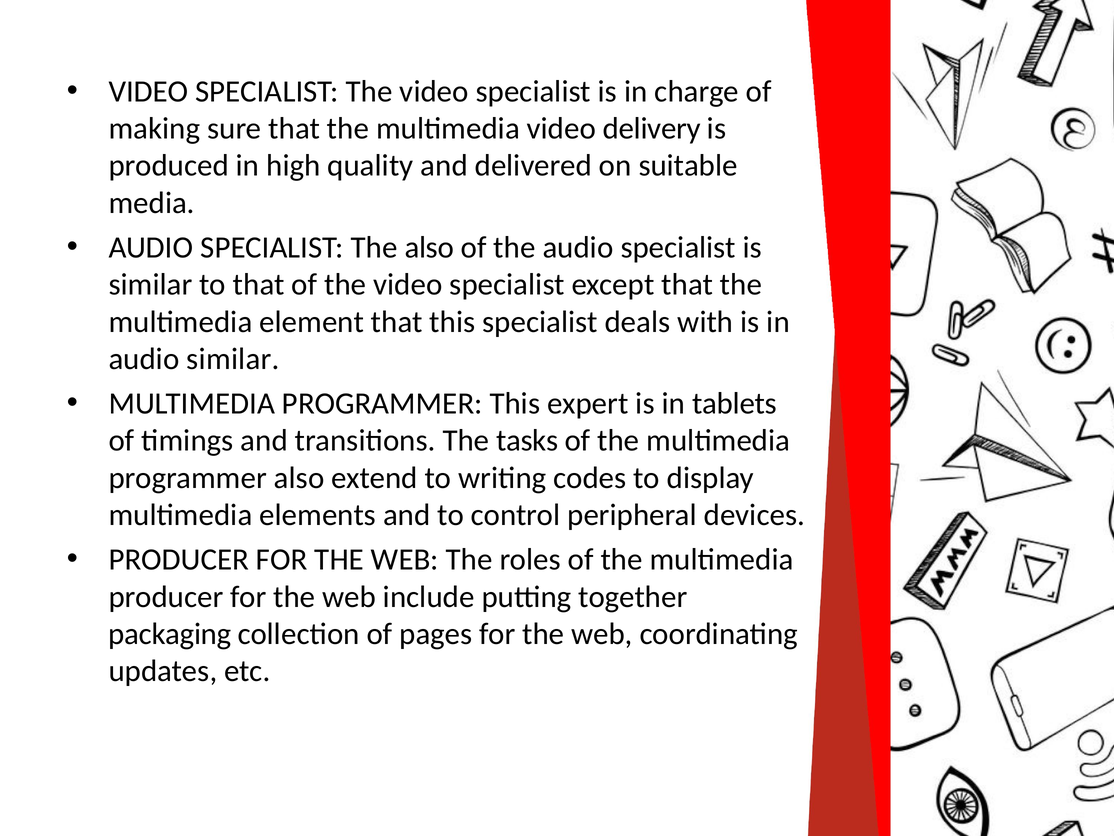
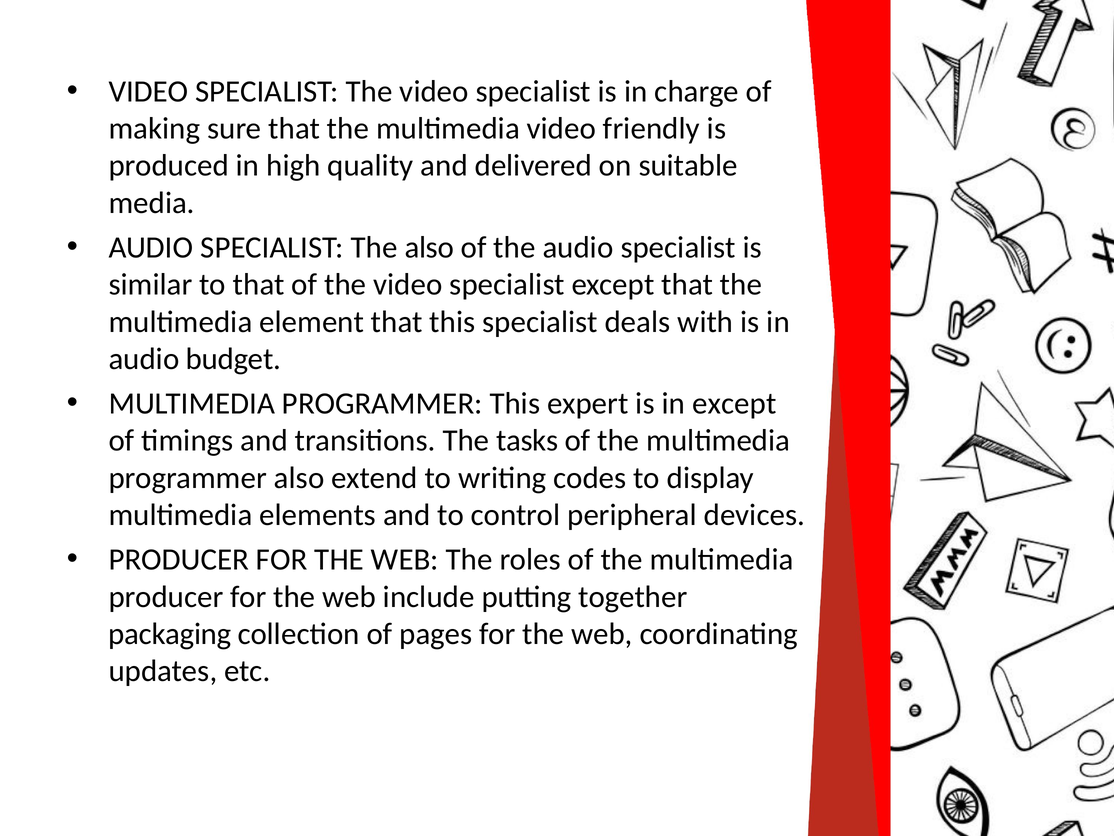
delivery: delivery -> friendly
audio similar: similar -> budget
in tablets: tablets -> except
